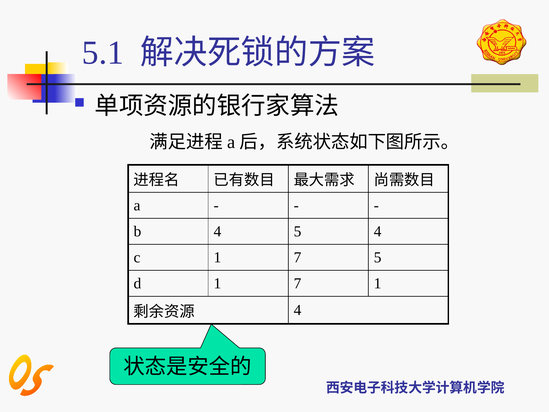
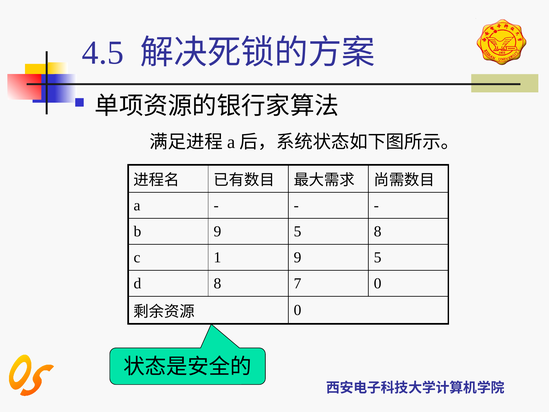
5.1: 5.1 -> 4.5
b 4: 4 -> 9
5 4: 4 -> 8
c 1 7: 7 -> 9
d 1: 1 -> 8
7 1: 1 -> 0
4 at (298, 310): 4 -> 0
